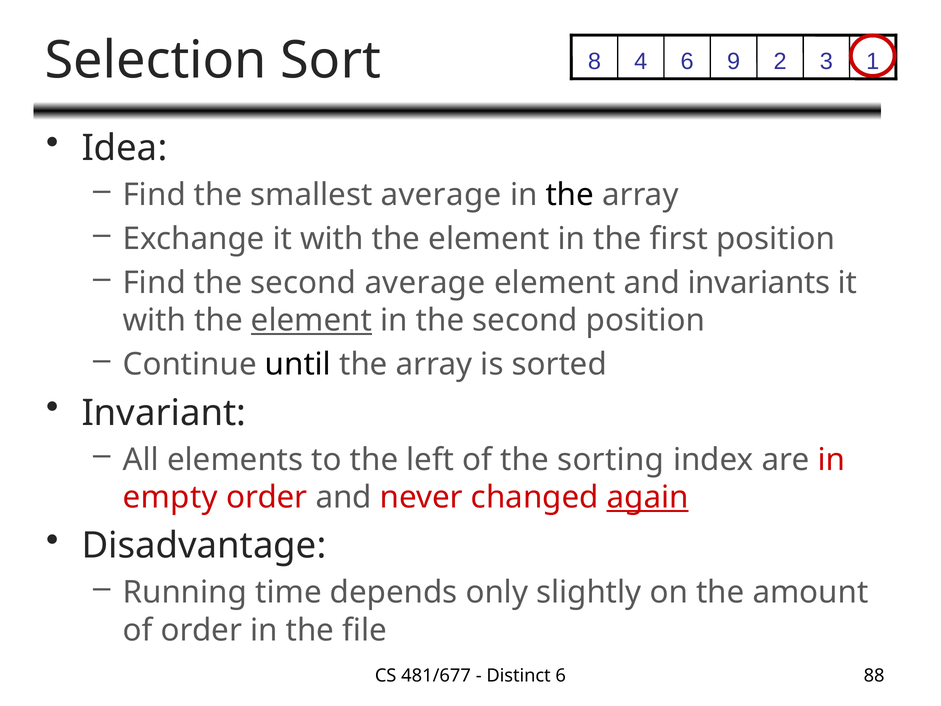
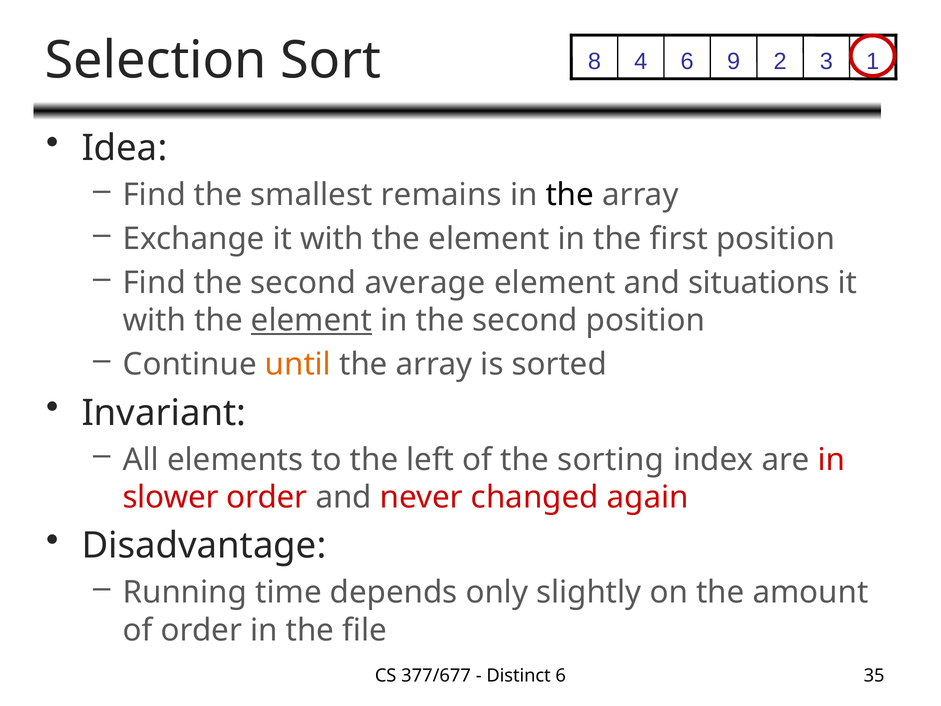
smallest average: average -> remains
invariants: invariants -> situations
until colour: black -> orange
empty: empty -> slower
again underline: present -> none
481/677: 481/677 -> 377/677
88: 88 -> 35
